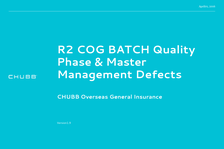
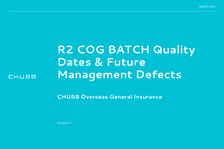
Phase: Phase -> Dates
Master: Master -> Future
